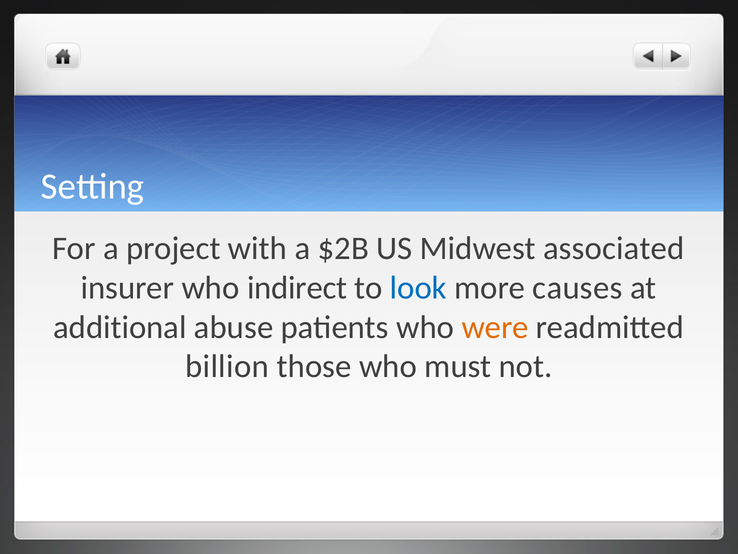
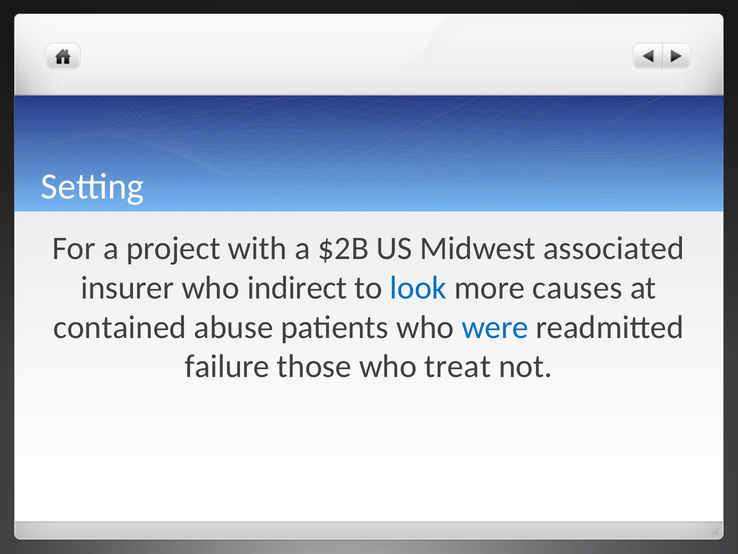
additional: additional -> contained
were colour: orange -> blue
billion: billion -> failure
must: must -> treat
